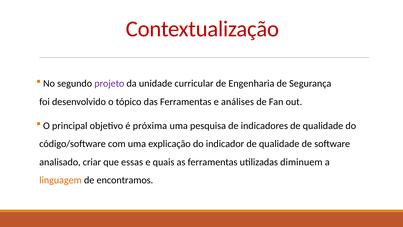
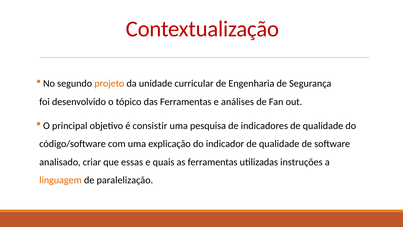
projeto colour: purple -> orange
próxima: próxima -> consistir
diminuem: diminuem -> instruções
encontramos: encontramos -> paralelização
